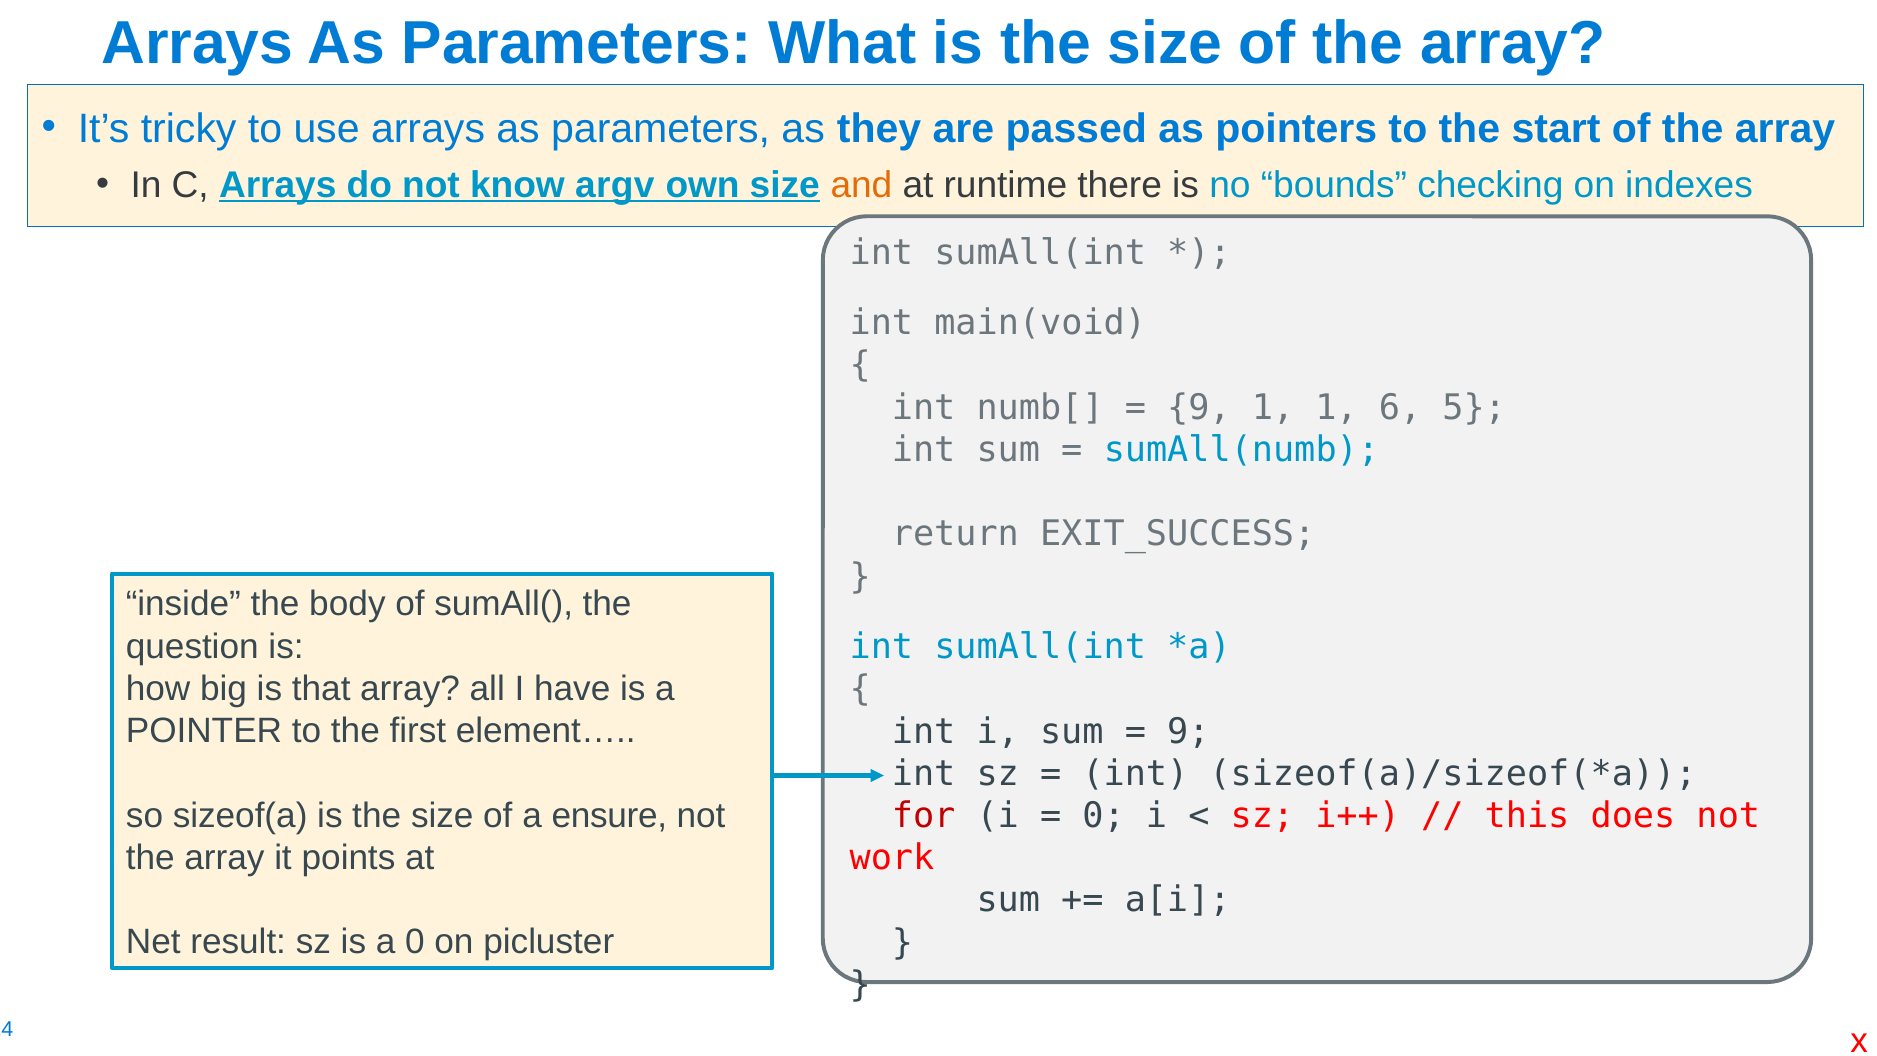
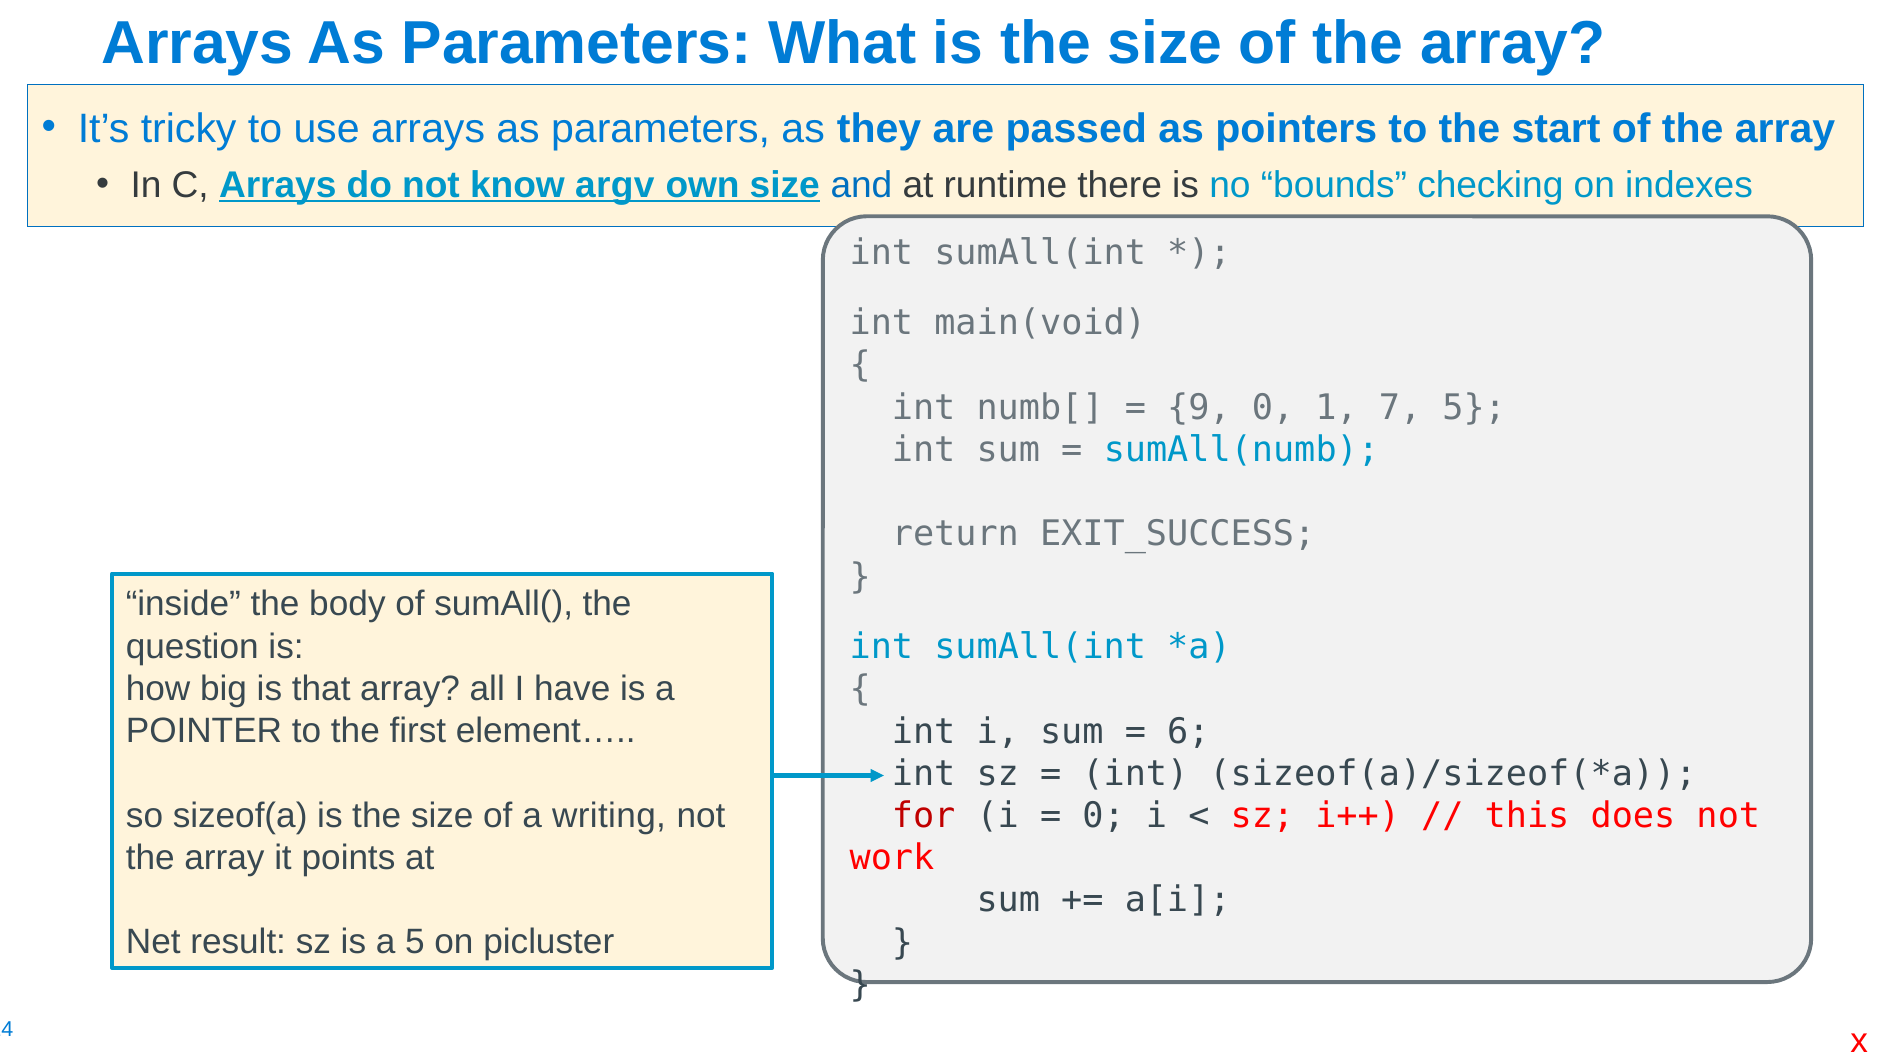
and colour: orange -> blue
9 1: 1 -> 0
6: 6 -> 7
9 at (1188, 731): 9 -> 6
ensure: ensure -> writing
a 0: 0 -> 5
